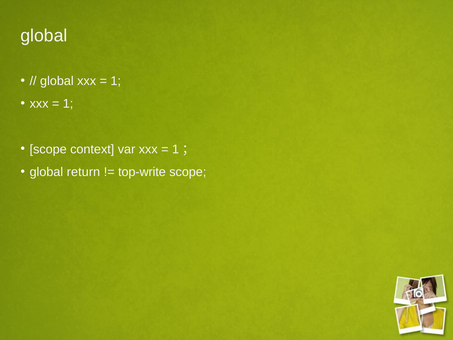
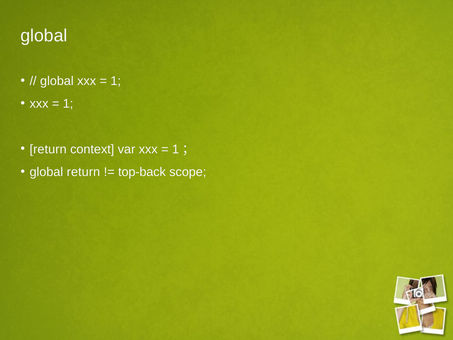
scope at (48, 149): scope -> return
top-write: top-write -> top-back
